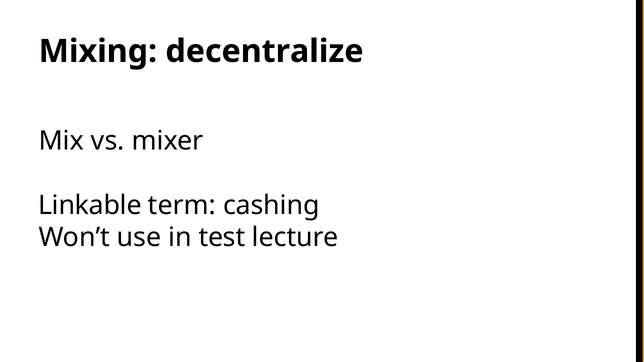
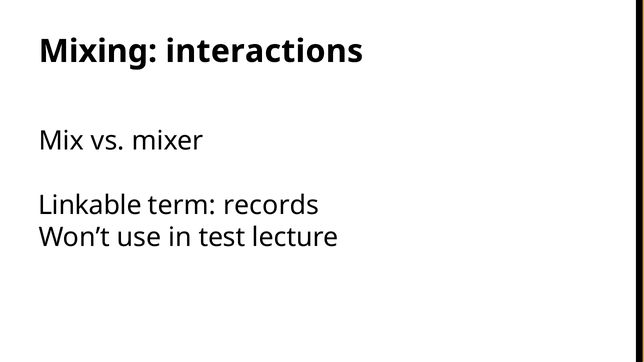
decentralize: decentralize -> interactions
cashing: cashing -> records
